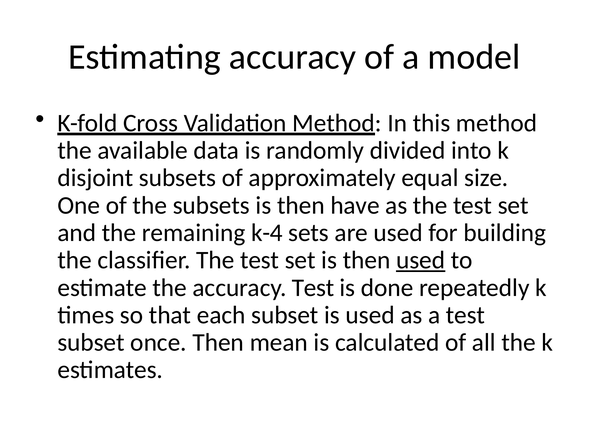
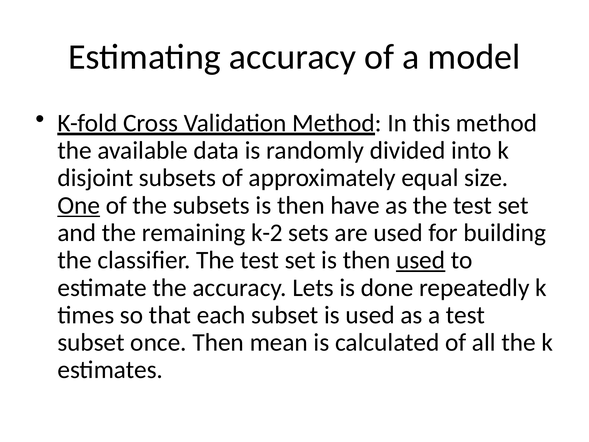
One underline: none -> present
k-4: k-4 -> k-2
accuracy Test: Test -> Lets
